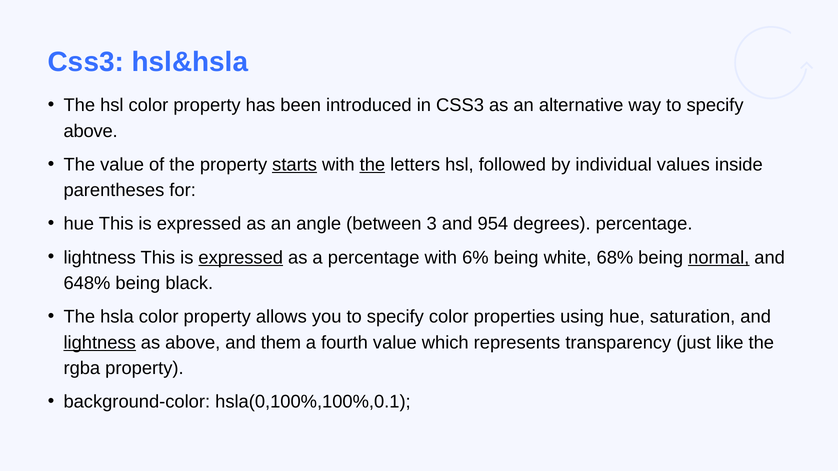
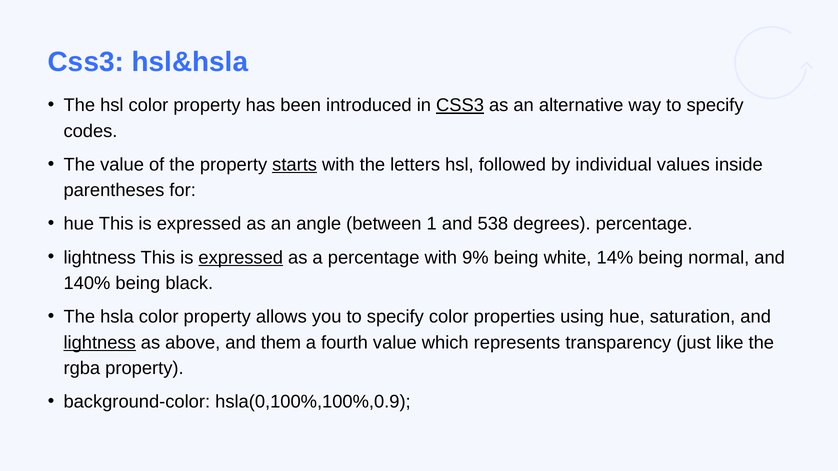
CSS3 at (460, 105) underline: none -> present
above at (91, 131): above -> codes
the at (372, 165) underline: present -> none
3: 3 -> 1
954: 954 -> 538
6%: 6% -> 9%
68%: 68% -> 14%
normal underline: present -> none
648%: 648% -> 140%
hsla(0,100%,100%,0.1: hsla(0,100%,100%,0.1 -> hsla(0,100%,100%,0.9
